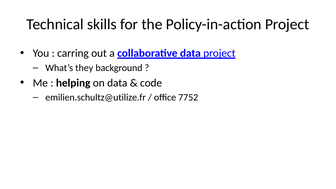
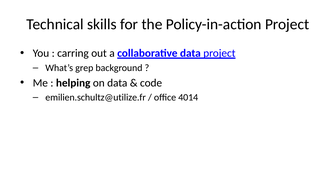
they: they -> grep
7752: 7752 -> 4014
